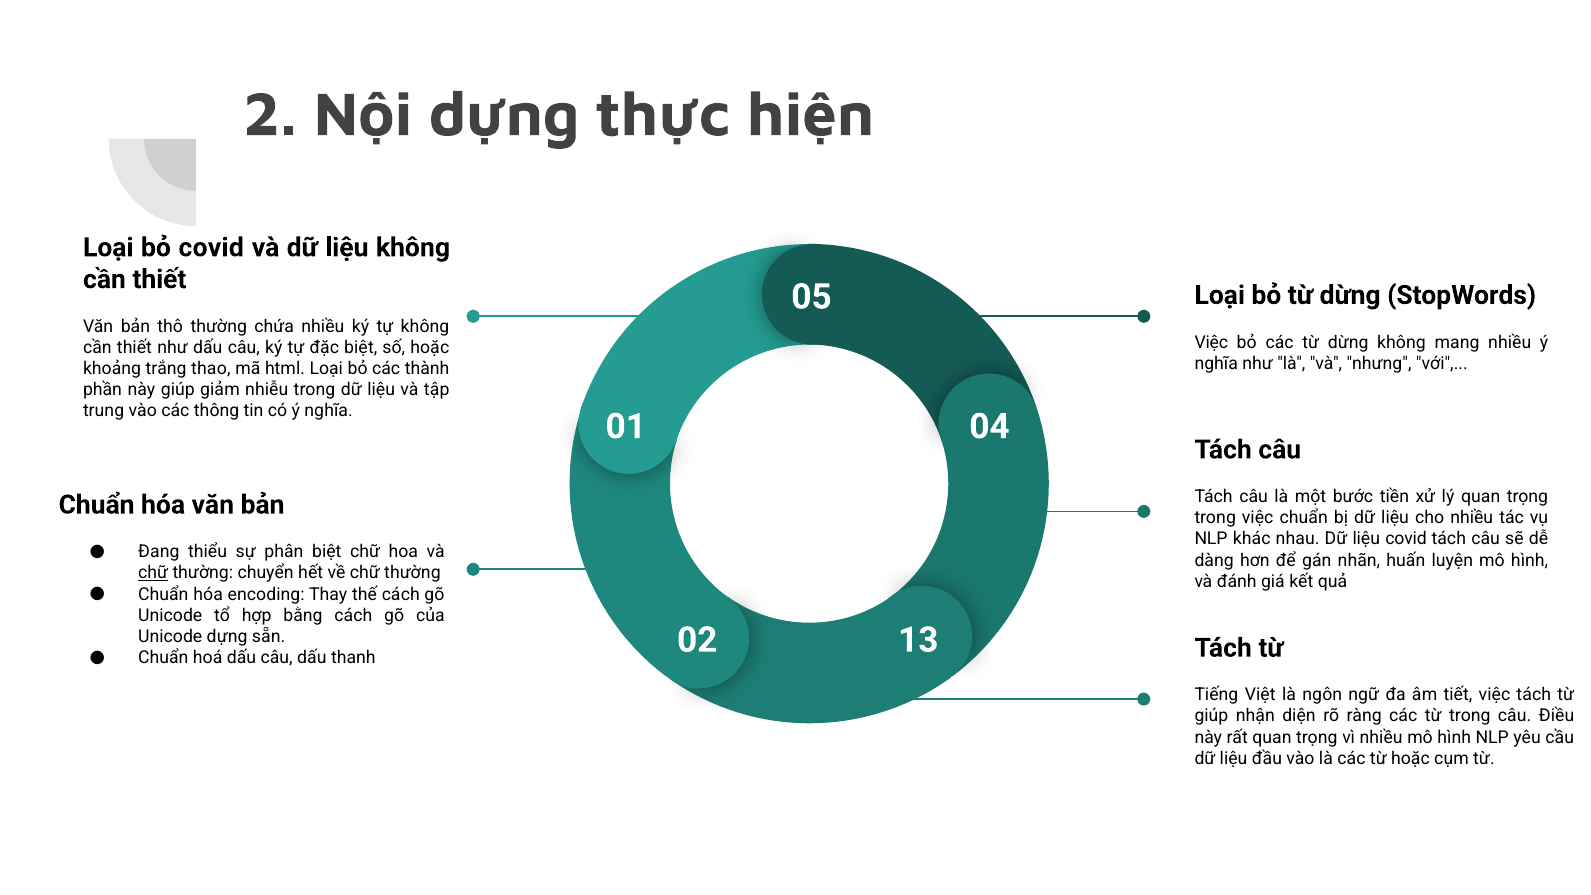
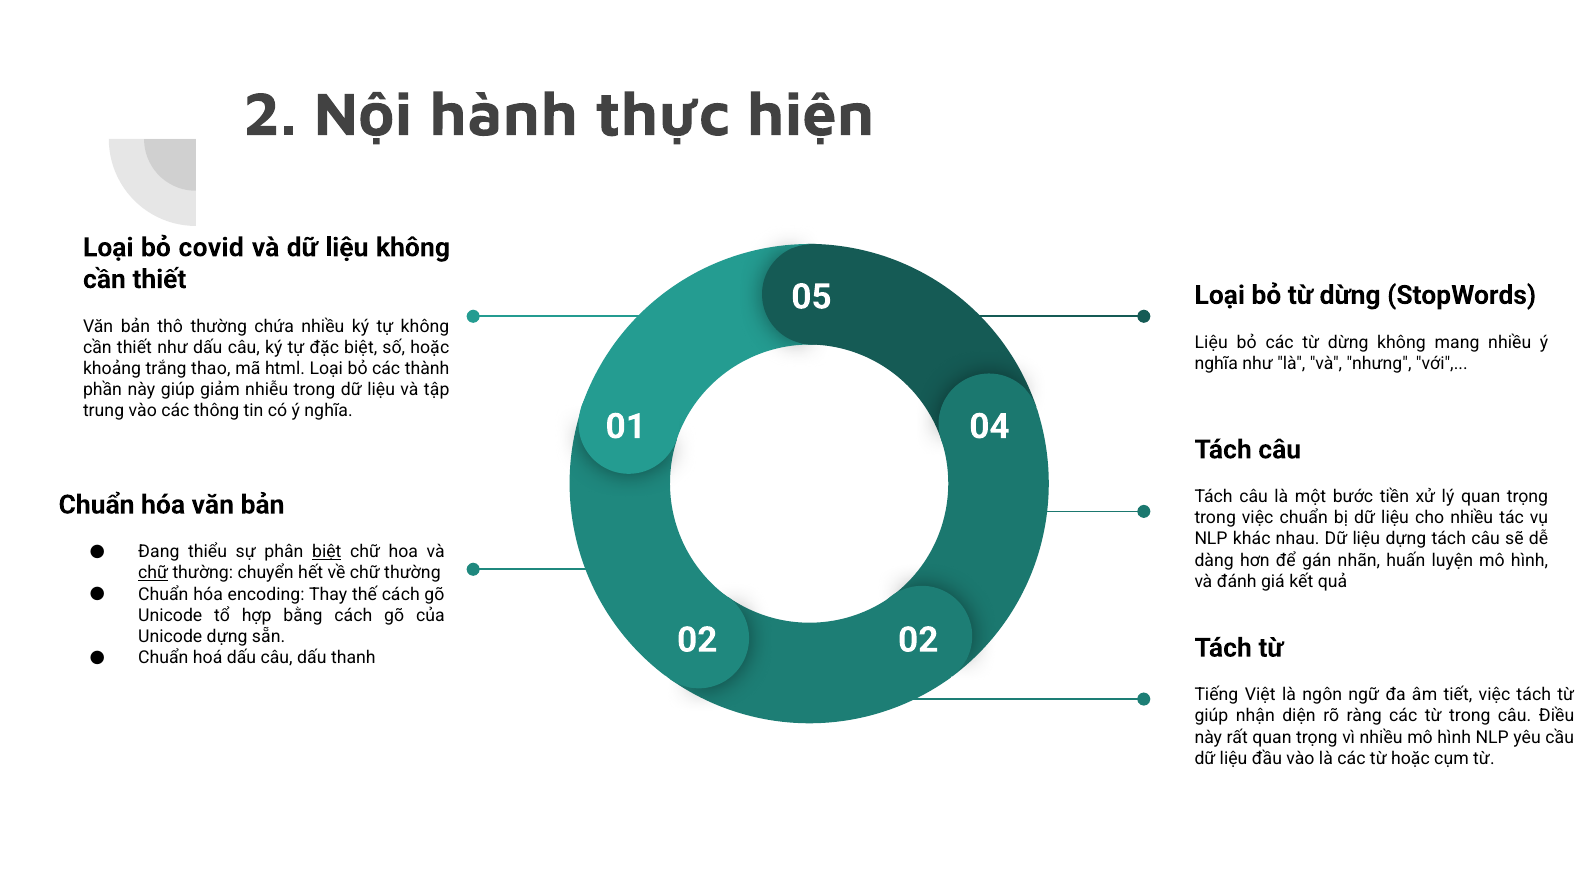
Nội dựng: dựng -> hành
Việc at (1211, 342): Việc -> Liệu
liệu covid: covid -> dựng
biệt at (327, 552) underline: none -> present
02 13: 13 -> 02
